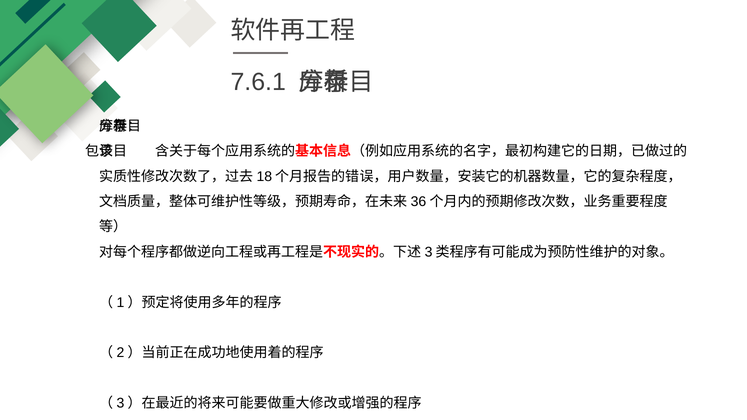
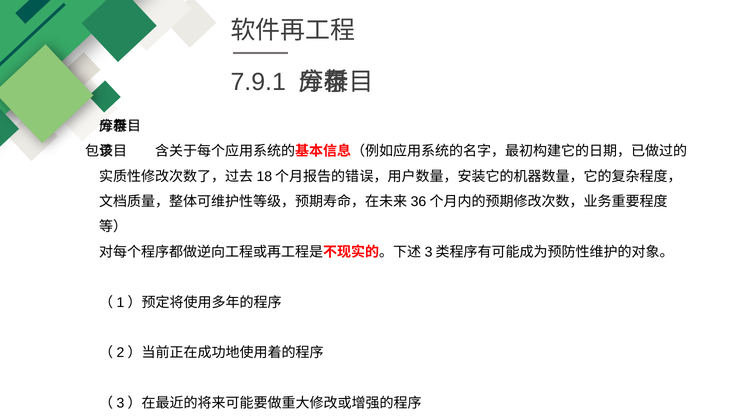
7.6.1: 7.6.1 -> 7.9.1
